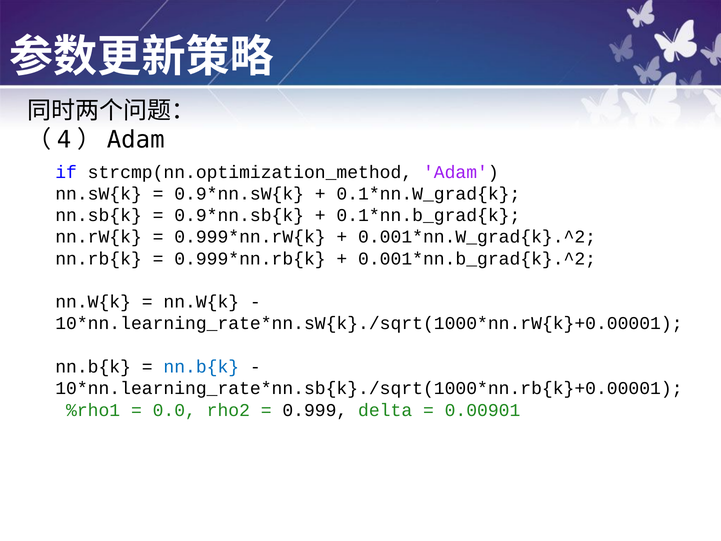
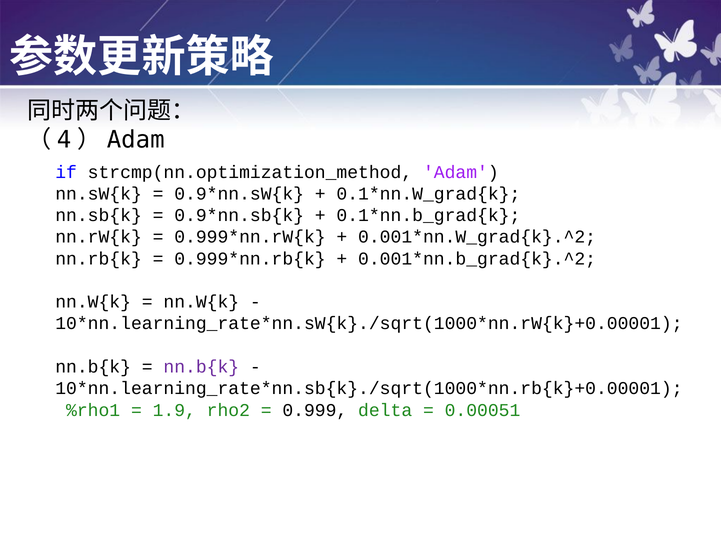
nn.b{k at (201, 367) colour: blue -> purple
0.0: 0.0 -> 1.9
0.00901: 0.00901 -> 0.00051
